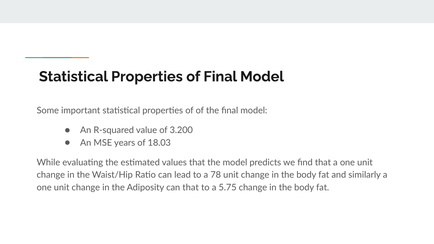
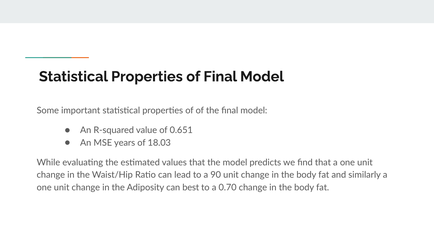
3.200: 3.200 -> 0.651
78: 78 -> 90
can that: that -> best
5.75: 5.75 -> 0.70
